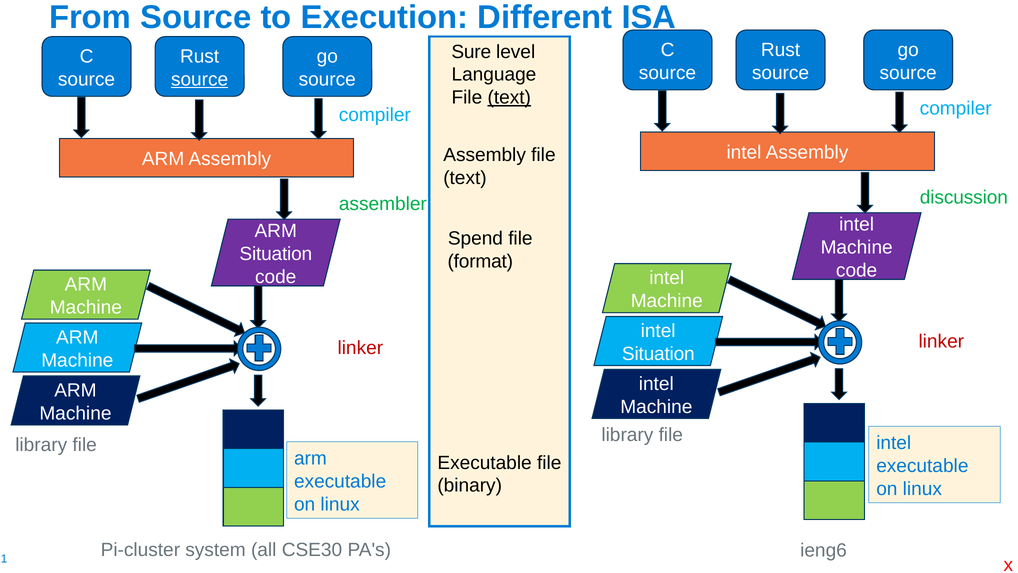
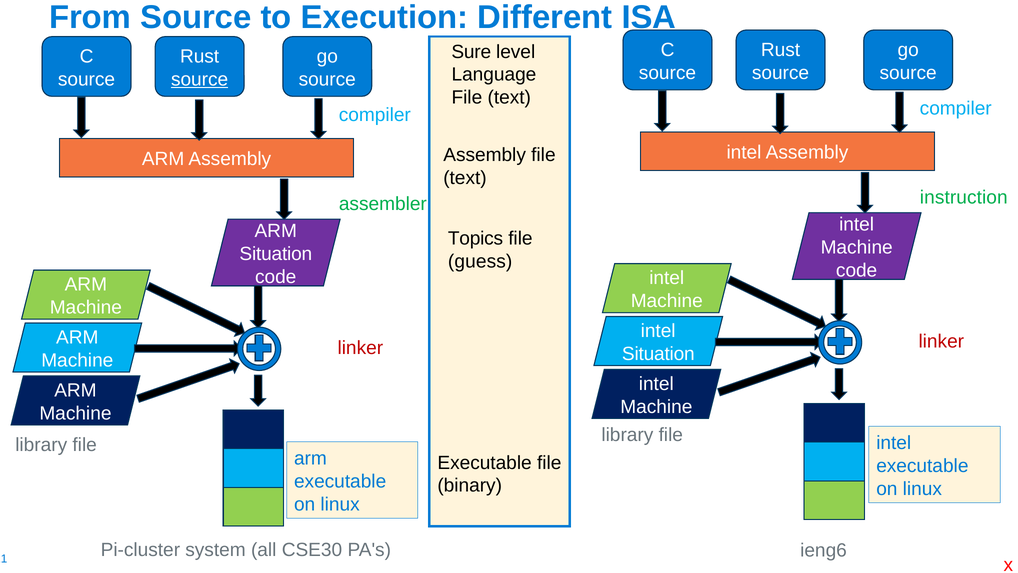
text at (509, 98) underline: present -> none
discussion: discussion -> instruction
Spend: Spend -> Topics
format: format -> guess
